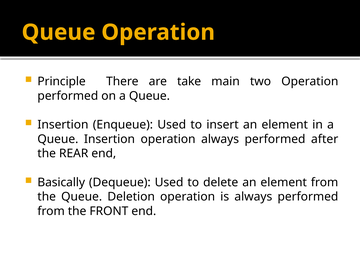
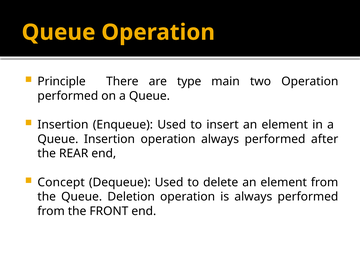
take: take -> type
Basically: Basically -> Concept
